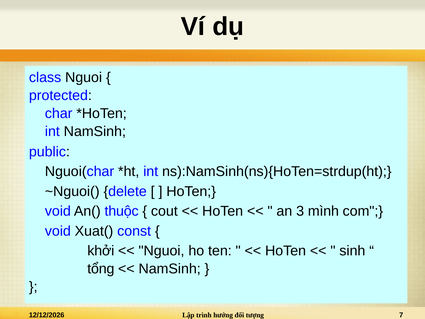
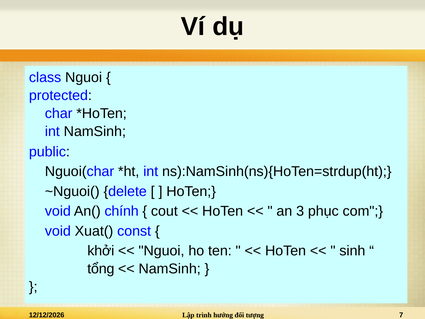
thuộc: thuộc -> chính
mình: mình -> phục
